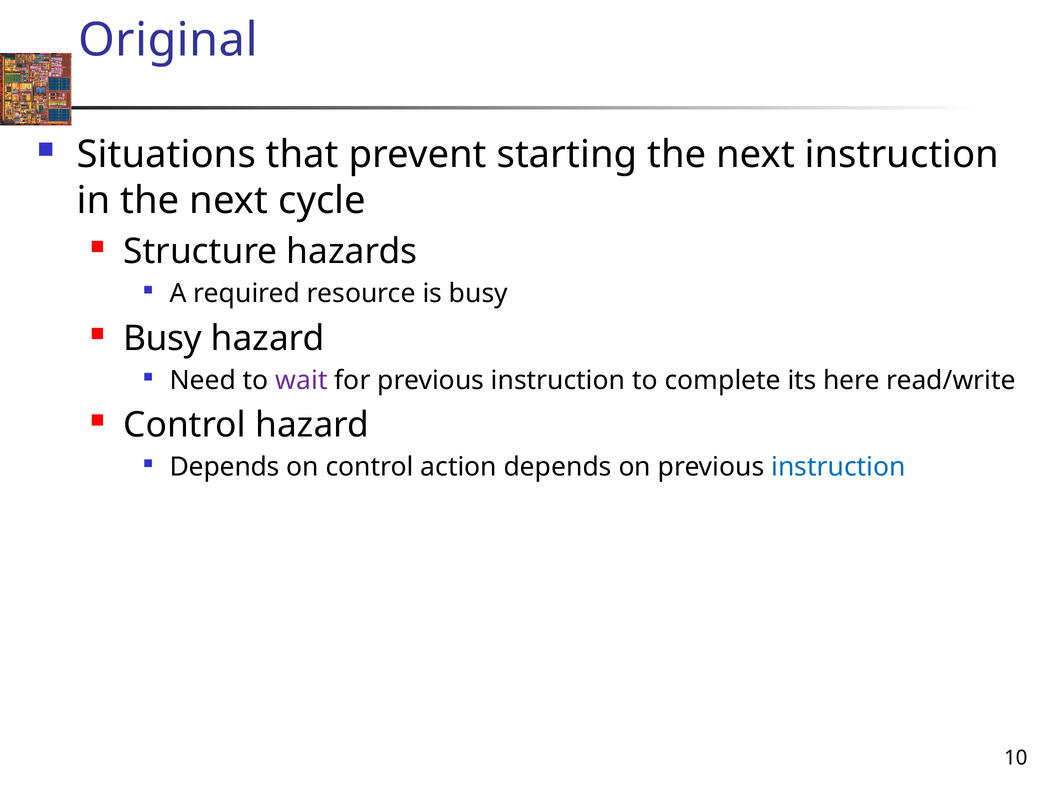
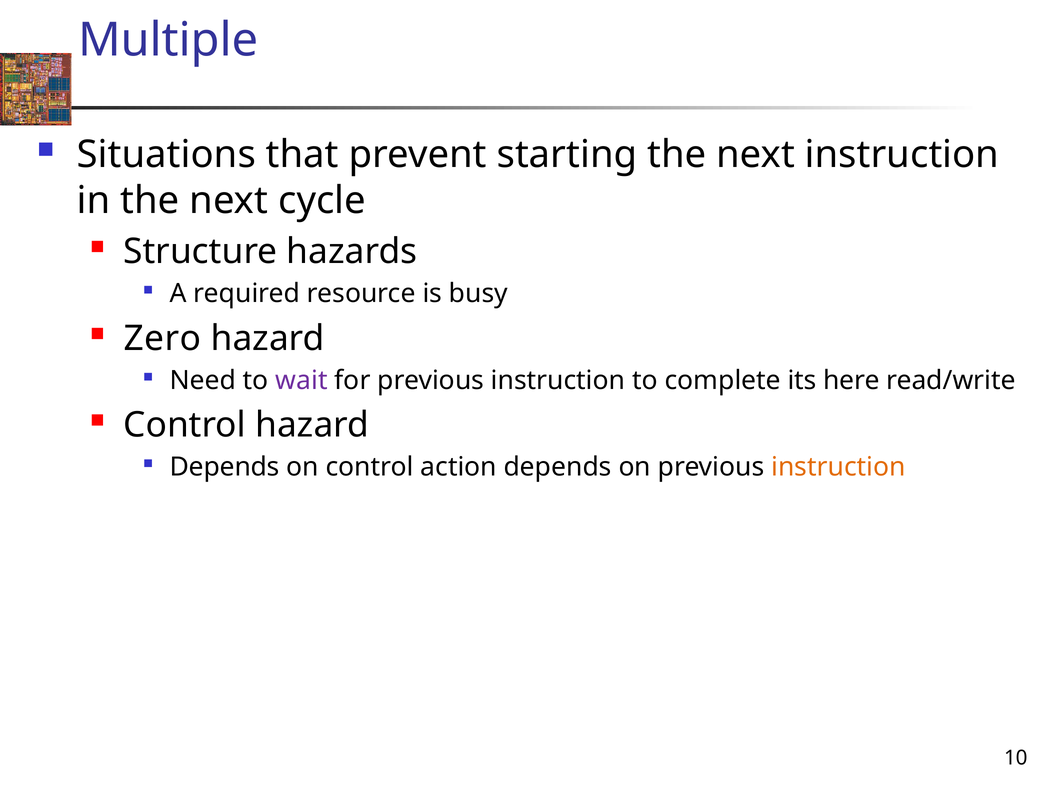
Original: Original -> Multiple
Busy at (163, 338): Busy -> Zero
instruction at (838, 467) colour: blue -> orange
